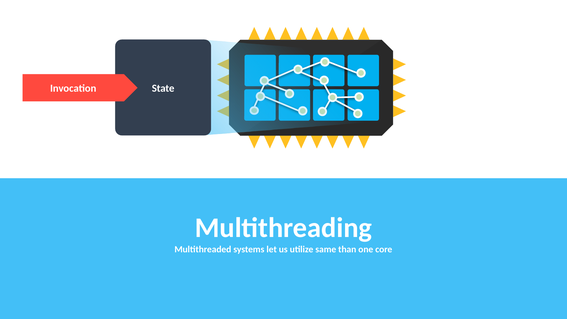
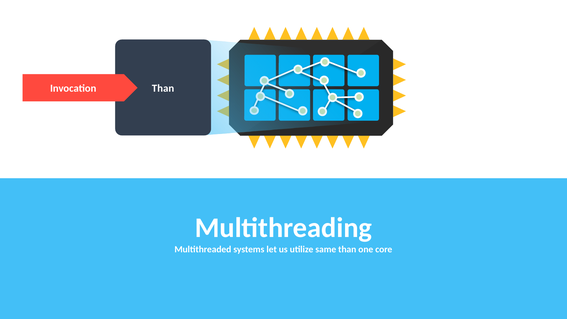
State at (163, 88): State -> Than
